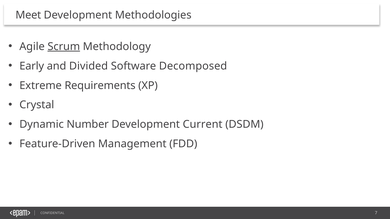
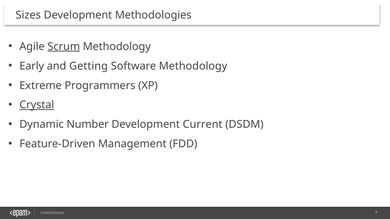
Meet: Meet -> Sizes
Divided: Divided -> Getting
Software Decomposed: Decomposed -> Methodology
Requirements: Requirements -> Programmers
Crystal underline: none -> present
